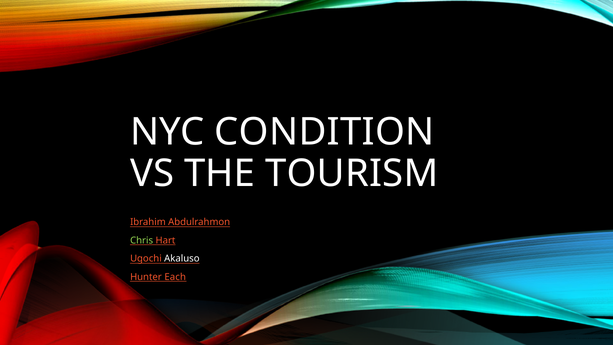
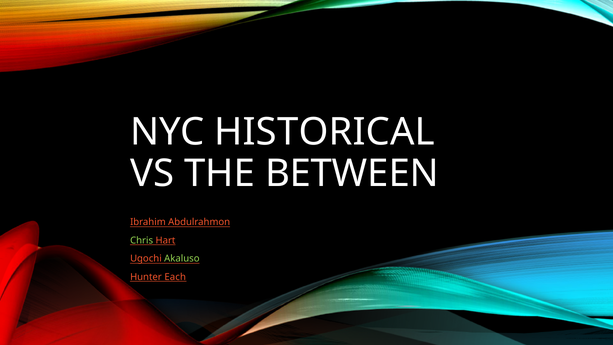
CONDITION: CONDITION -> HISTORICAL
TOURISM: TOURISM -> BETWEEN
Akaluso colour: white -> light green
